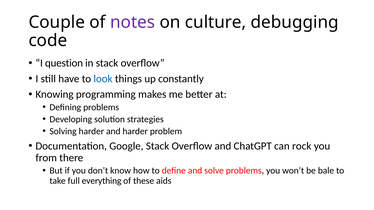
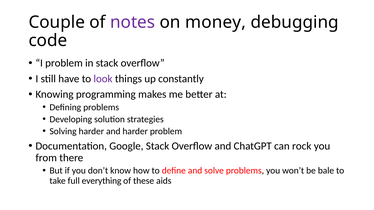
culture: culture -> money
I question: question -> problem
look colour: blue -> purple
